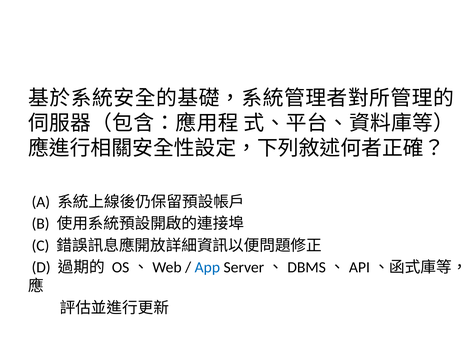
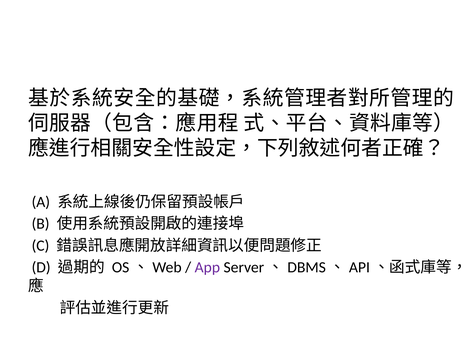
App colour: blue -> purple
